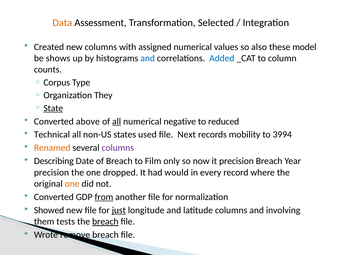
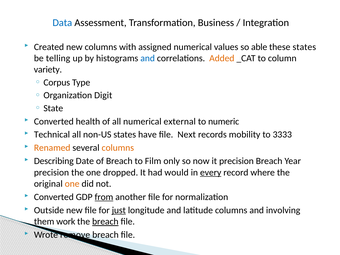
Data colour: orange -> blue
Selected: Selected -> Business
also: also -> able
these model: model -> states
shows: shows -> telling
Added colour: blue -> orange
counts: counts -> variety
They: They -> Digit
State underline: present -> none
above: above -> health
all at (117, 121) underline: present -> none
negative: negative -> external
reduced: reduced -> numeric
used: used -> have
3994: 3994 -> 3333
columns at (118, 148) colour: purple -> orange
every underline: none -> present
Showed: Showed -> Outside
tests: tests -> work
